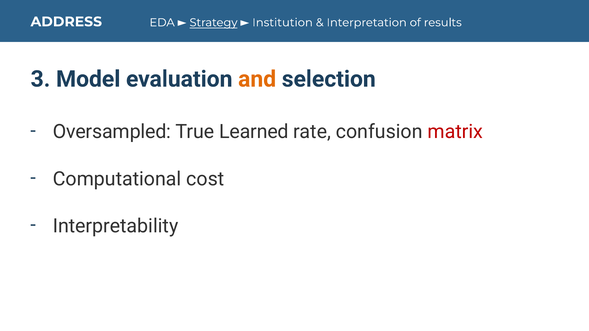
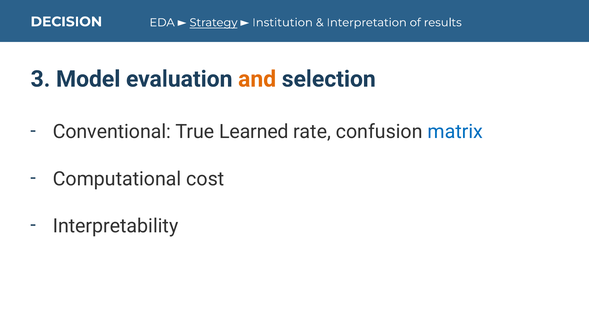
ADDRESS: ADDRESS -> DECISION
Oversampled: Oversampled -> Conventional
matrix colour: red -> blue
